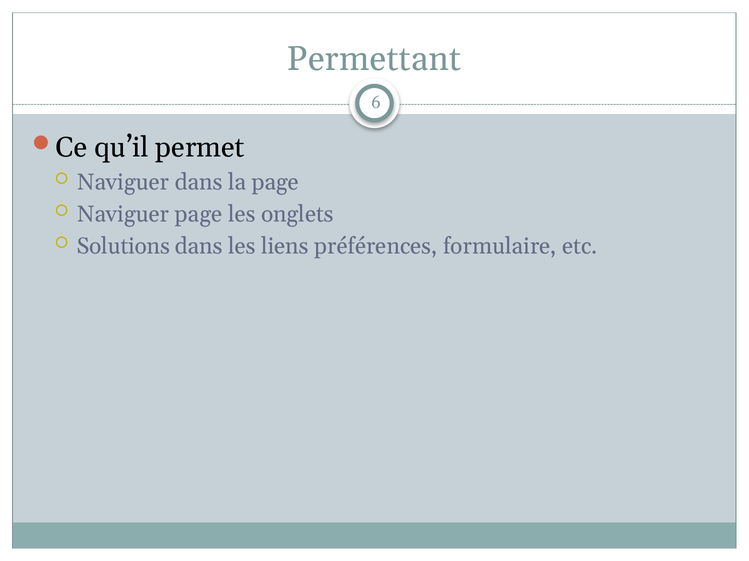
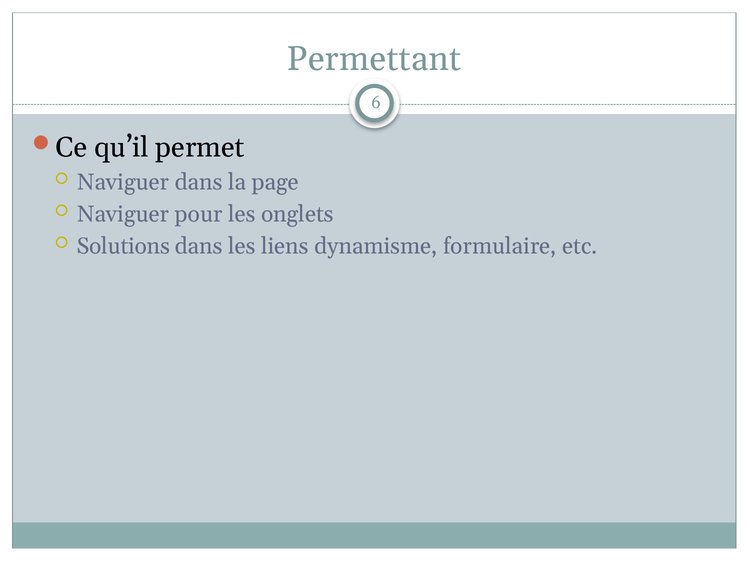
Naviguer page: page -> pour
préférences: préférences -> dynamisme
